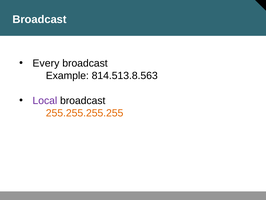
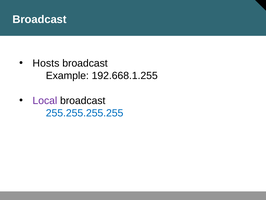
Every: Every -> Hosts
814.513.8.563: 814.513.8.563 -> 192.668.1.255
255.255.255.255 colour: orange -> blue
